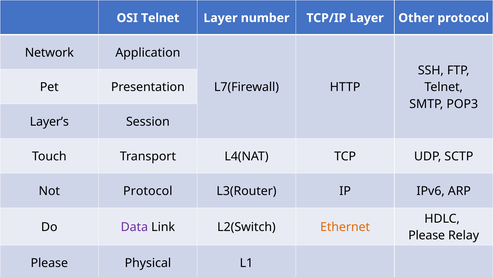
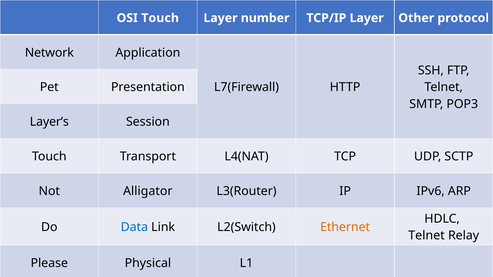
OSI Telnet: Telnet -> Touch
Not Protocol: Protocol -> Alligator
Data colour: purple -> blue
Please at (427, 236): Please -> Telnet
